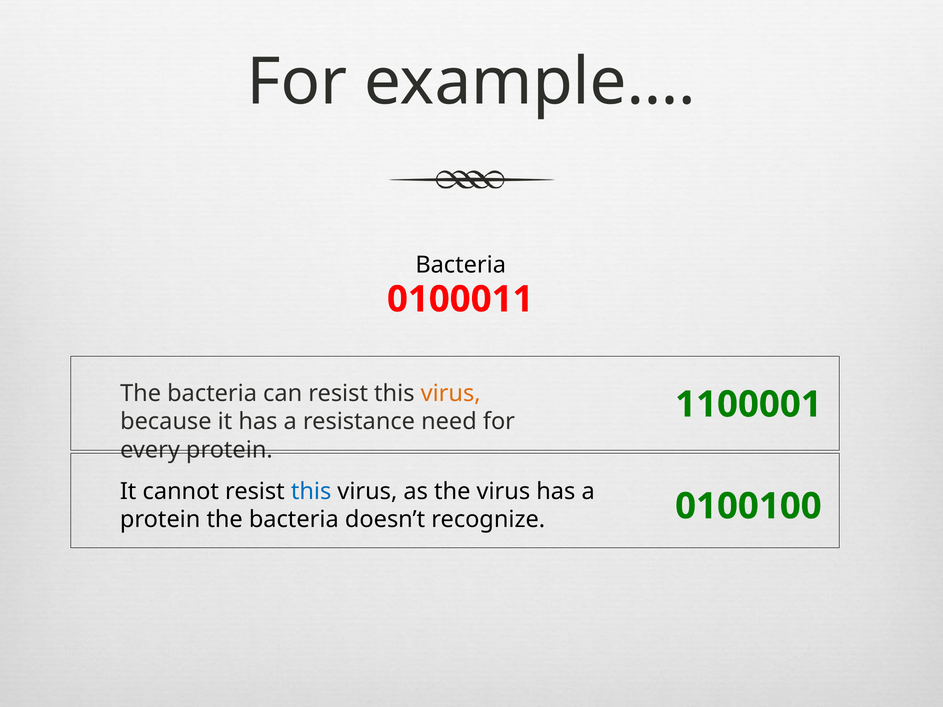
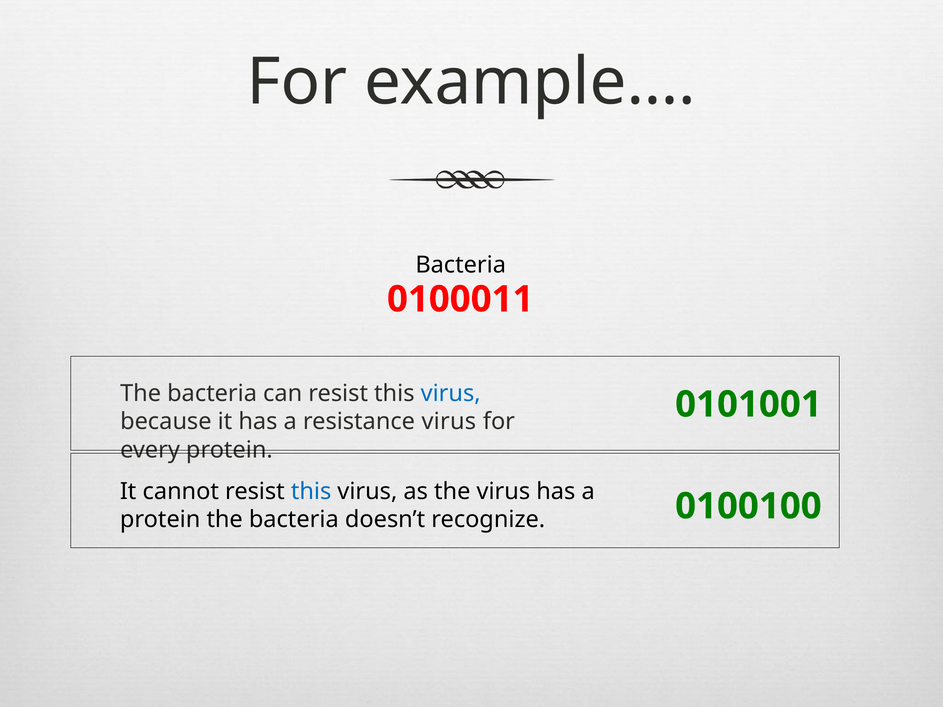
virus at (451, 394) colour: orange -> blue
1100001: 1100001 -> 0101001
resistance need: need -> virus
